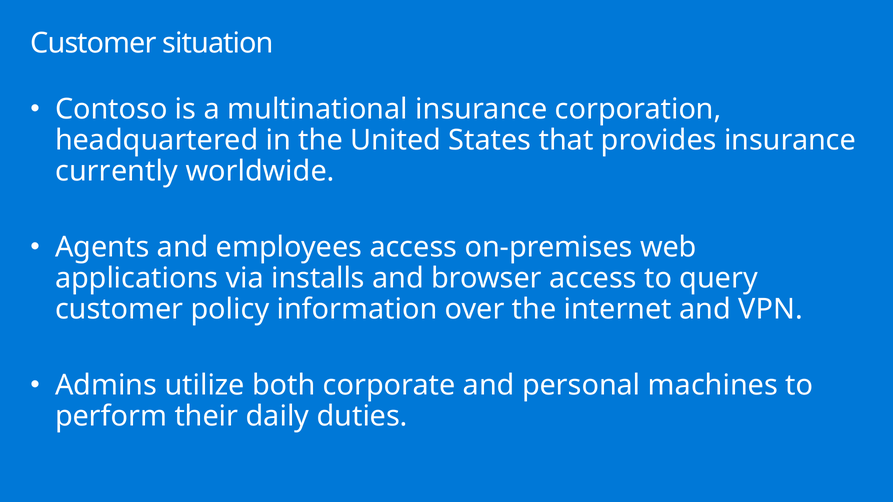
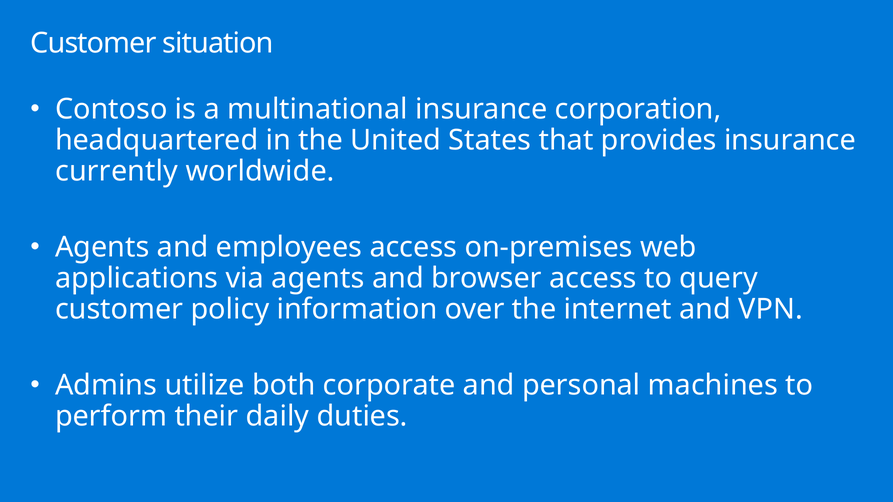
via installs: installs -> agents
